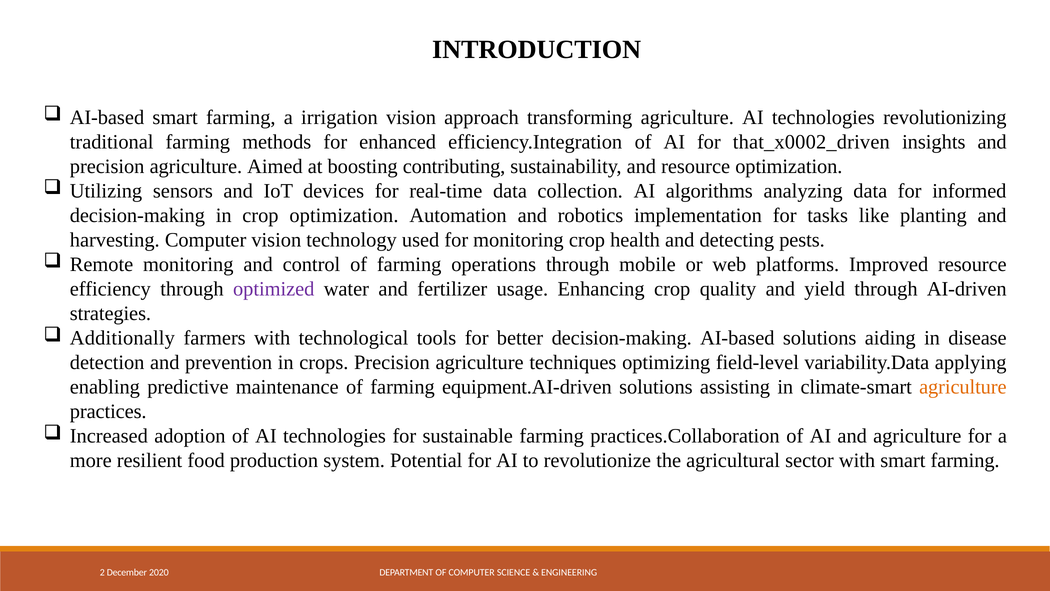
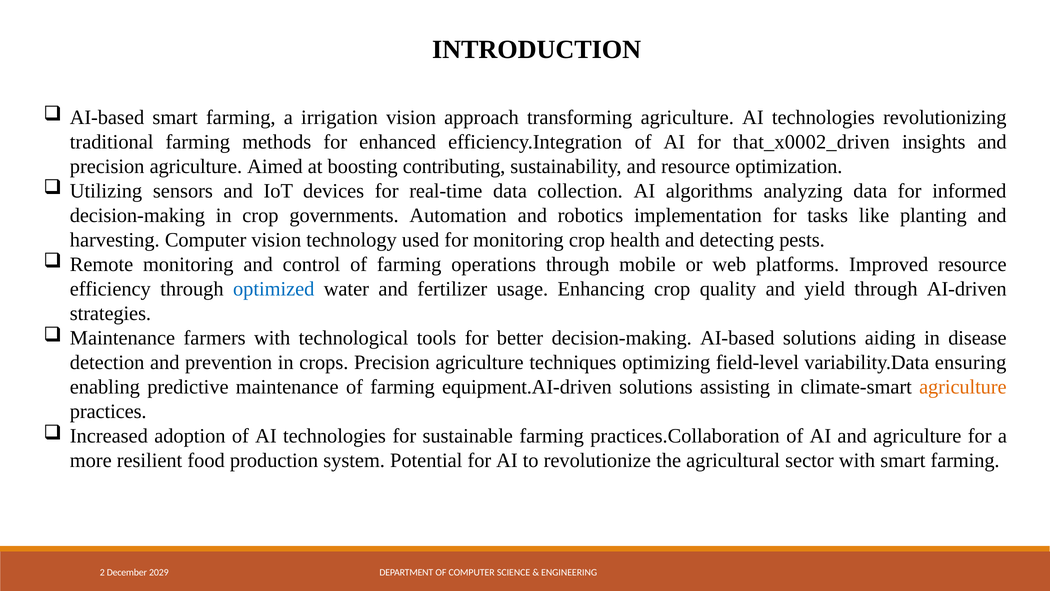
crop optimization: optimization -> governments
optimized colour: purple -> blue
Additionally at (122, 338): Additionally -> Maintenance
applying: applying -> ensuring
2020: 2020 -> 2029
